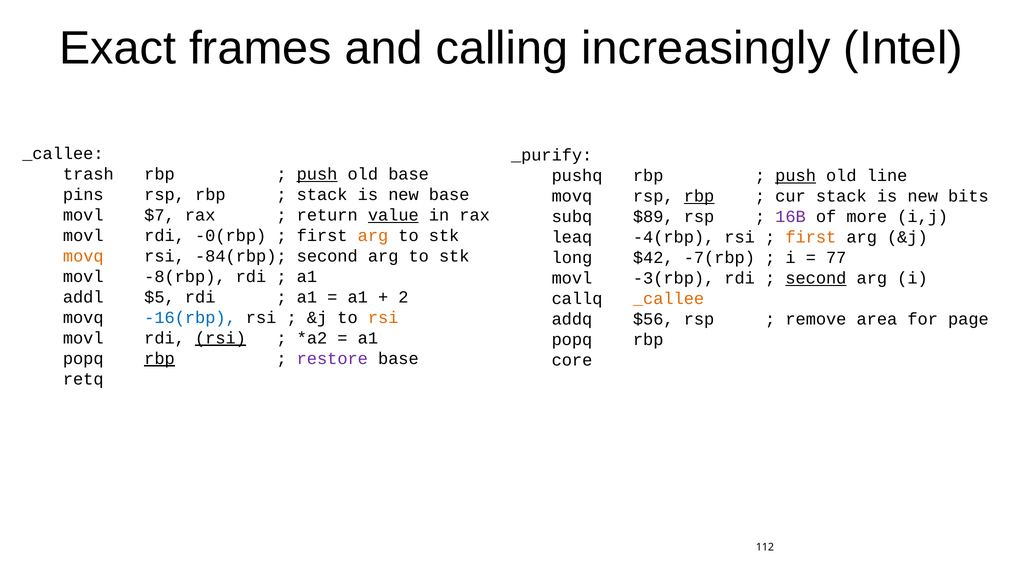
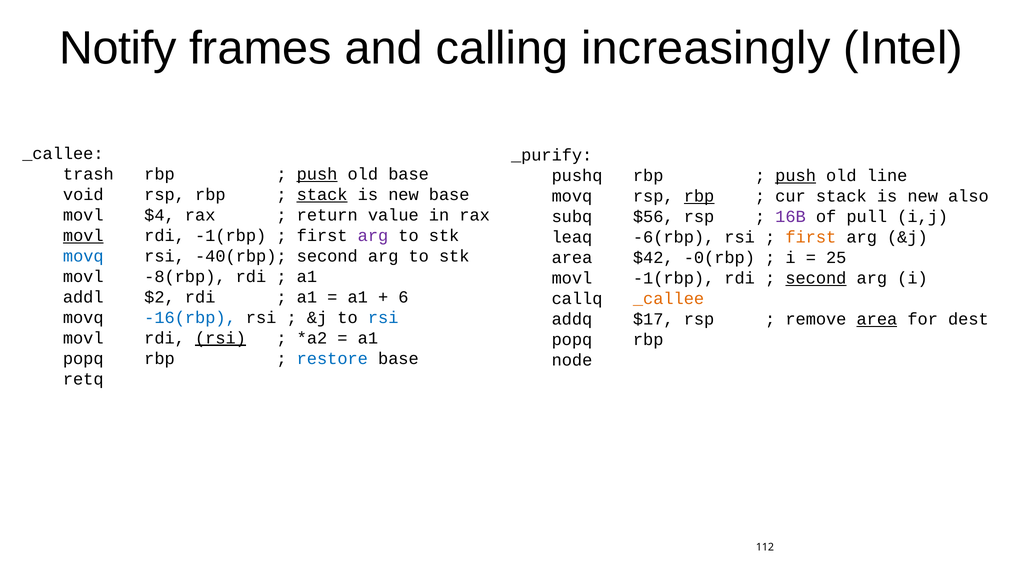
Exact: Exact -> Notify
pins: pins -> void
stack at (322, 194) underline: none -> present
bits: bits -> also
$7: $7 -> $4
value underline: present -> none
$89: $89 -> $56
more: more -> pull
movl at (83, 235) underline: none -> present
rdi -0(rbp: -0(rbp -> -1(rbp
arg at (373, 235) colour: orange -> purple
-4(rbp: -4(rbp -> -6(rbp
movq at (83, 256) colour: orange -> blue
-84(rbp: -84(rbp -> -40(rbp
long at (572, 258): long -> area
-7(rbp: -7(rbp -> -0(rbp
77: 77 -> 25
movl -3(rbp: -3(rbp -> -1(rbp
$5: $5 -> $2
2: 2 -> 6
rsi at (383, 317) colour: orange -> blue
$56: $56 -> $17
area at (877, 319) underline: none -> present
page: page -> dest
rbp at (160, 358) underline: present -> none
restore colour: purple -> blue
core: core -> node
